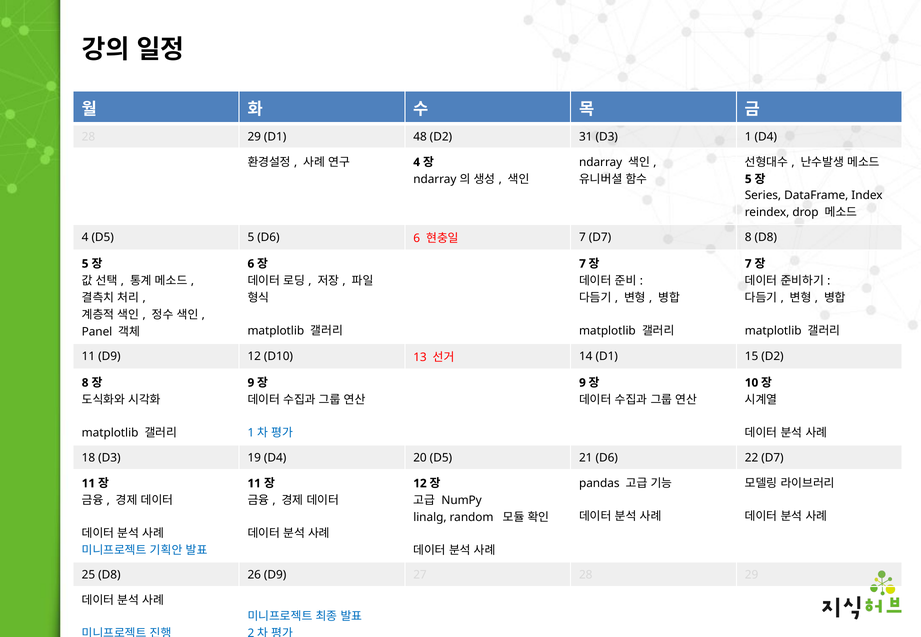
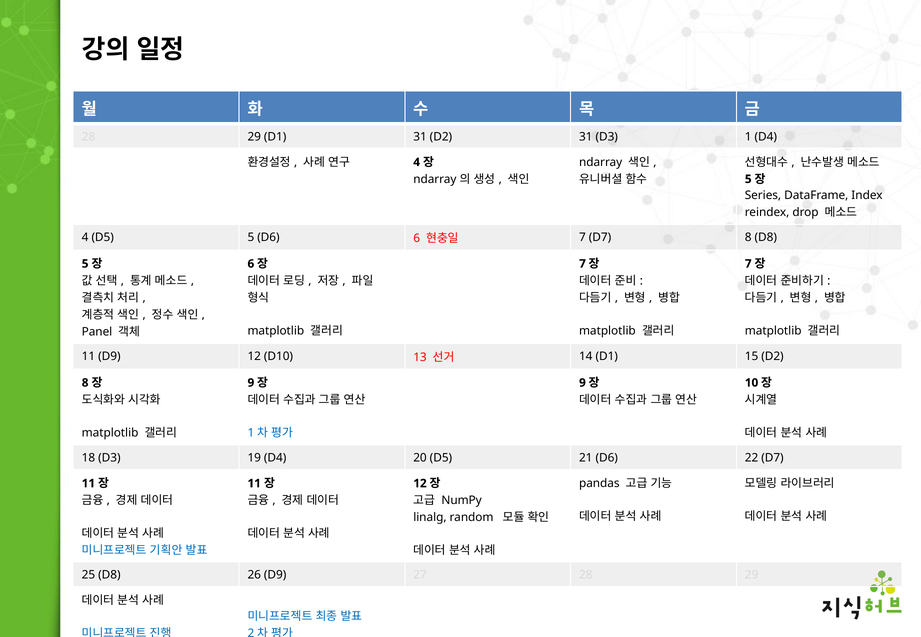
D1 48: 48 -> 31
